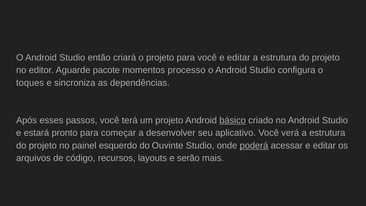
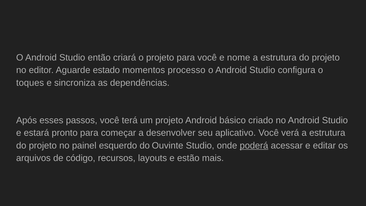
você e editar: editar -> nome
pacote: pacote -> estado
básico underline: present -> none
serão: serão -> estão
